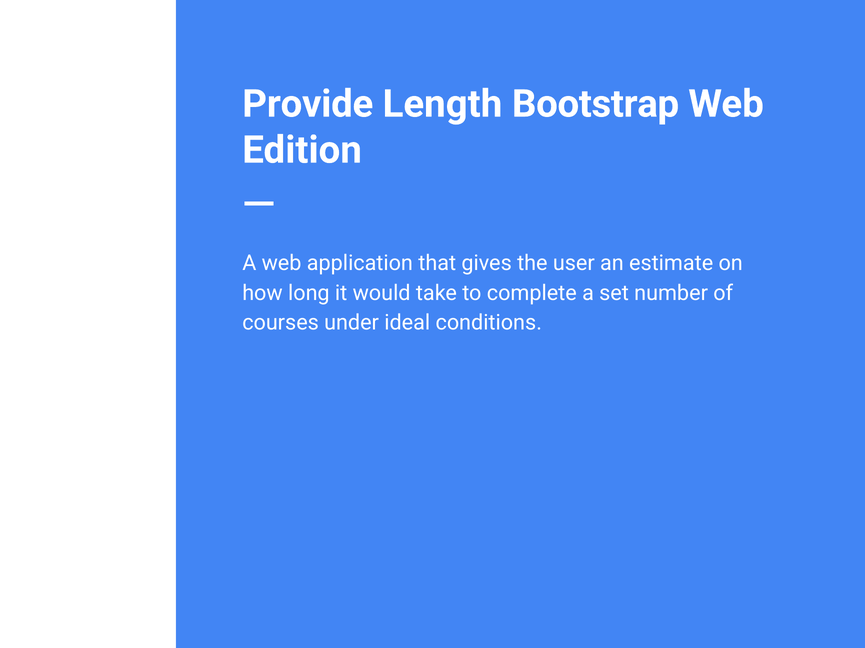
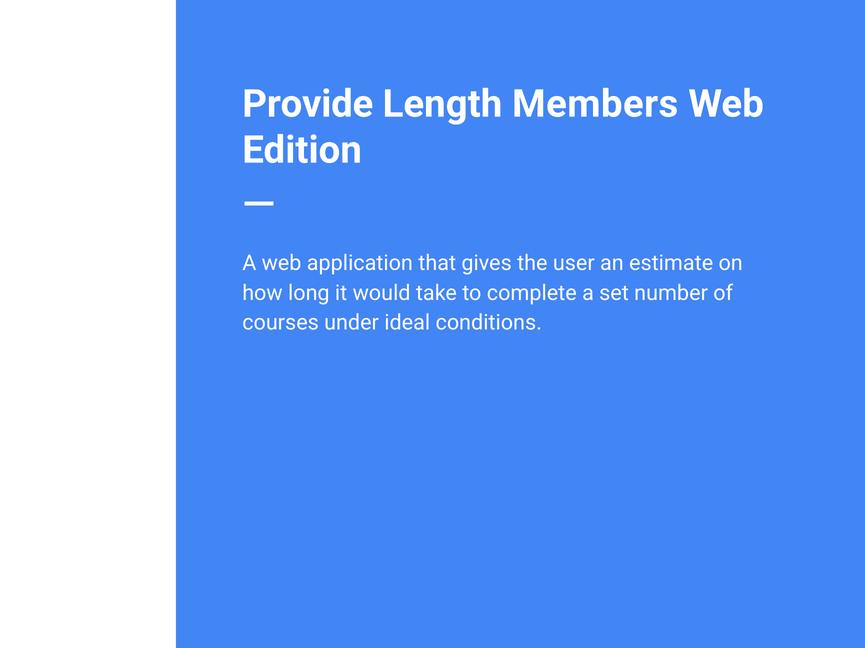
Bootstrap: Bootstrap -> Members
